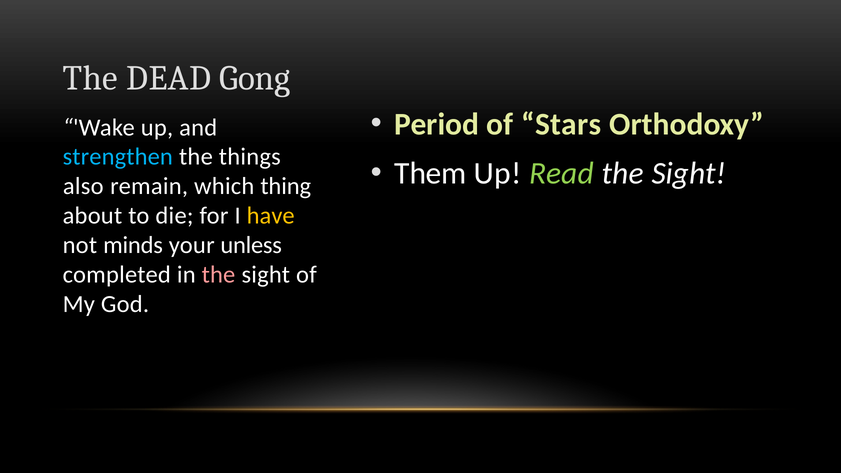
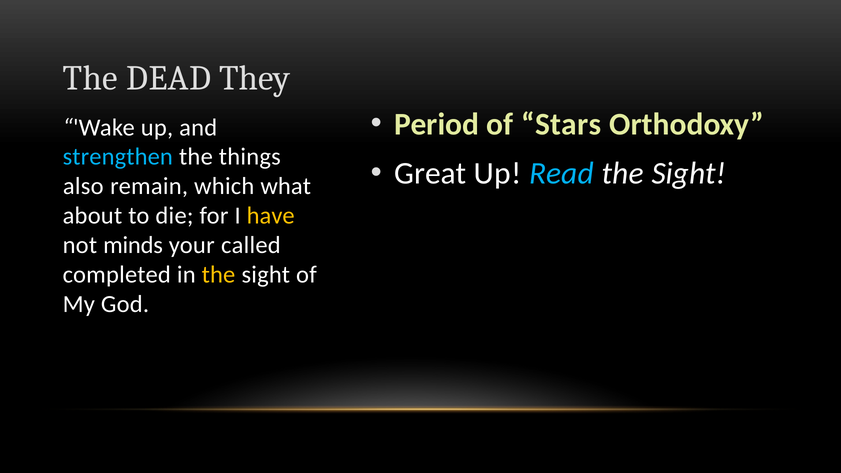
Gong: Gong -> They
Them: Them -> Great
Read colour: light green -> light blue
thing: thing -> what
unless: unless -> called
the at (219, 275) colour: pink -> yellow
